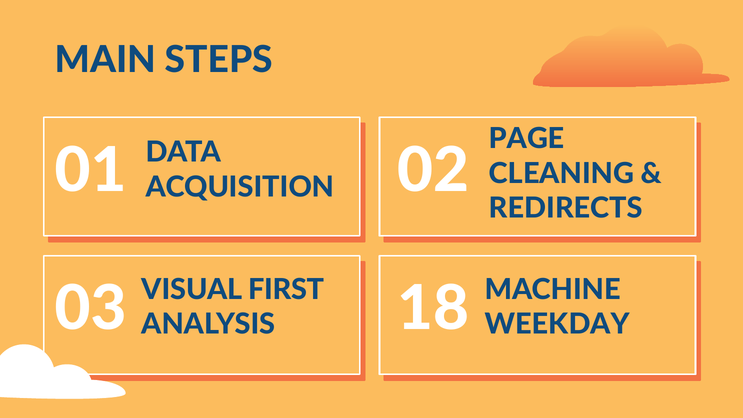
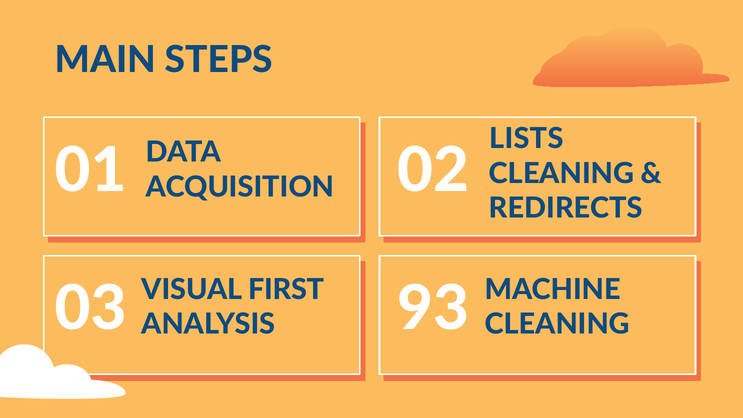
PAGE: PAGE -> LISTS
18: 18 -> 93
WEEKDAY at (557, 324): WEEKDAY -> CLEANING
